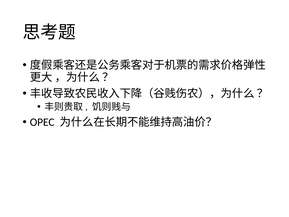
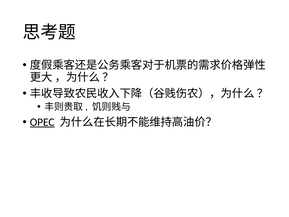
OPEC underline: none -> present
